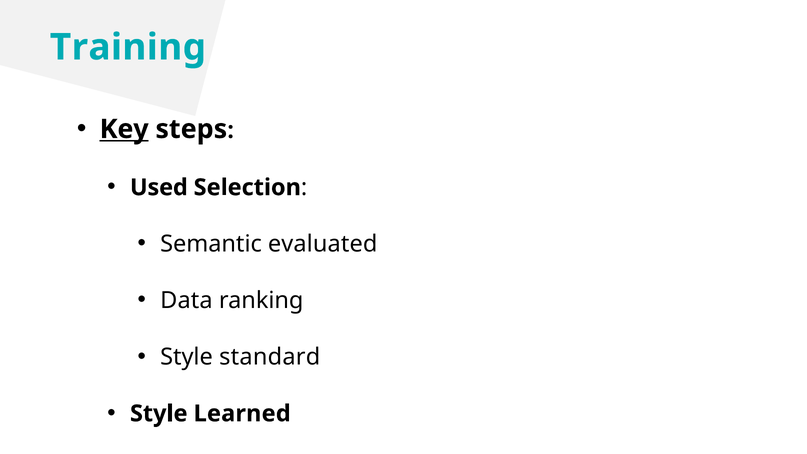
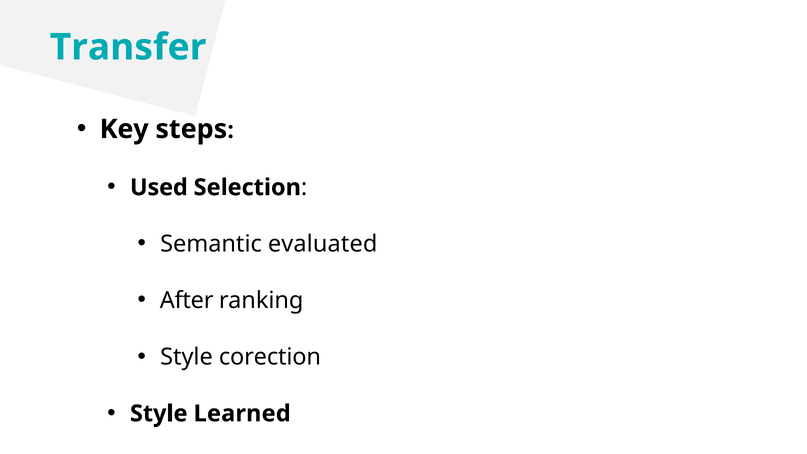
Training: Training -> Transfer
Key underline: present -> none
Data: Data -> After
standard: standard -> corection
